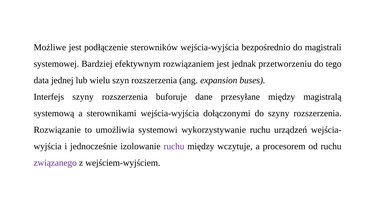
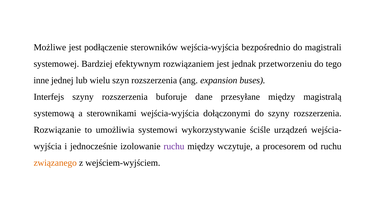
data: data -> inne
wykorzystywanie ruchu: ruchu -> ściśle
związanego colour: purple -> orange
